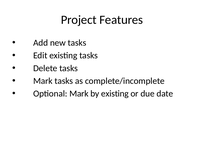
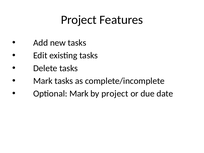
by existing: existing -> project
